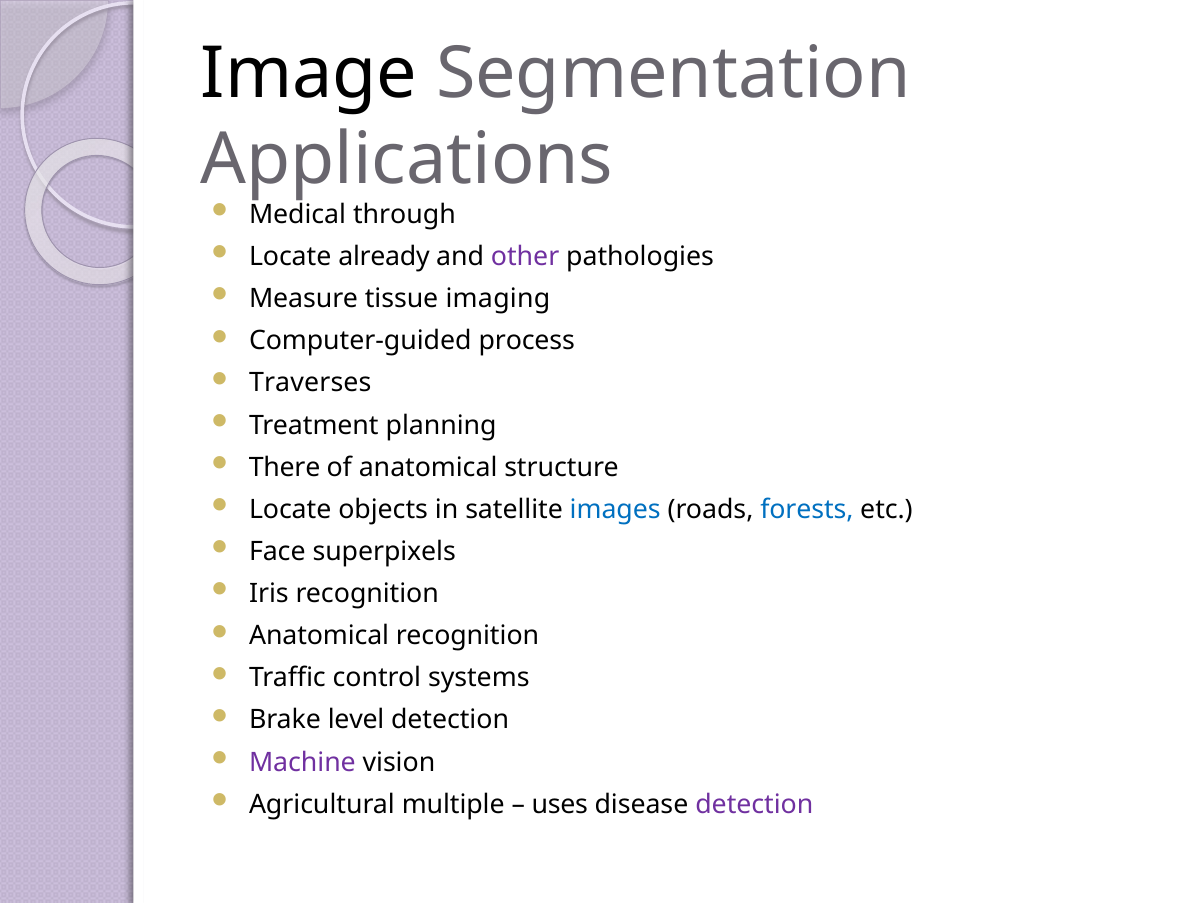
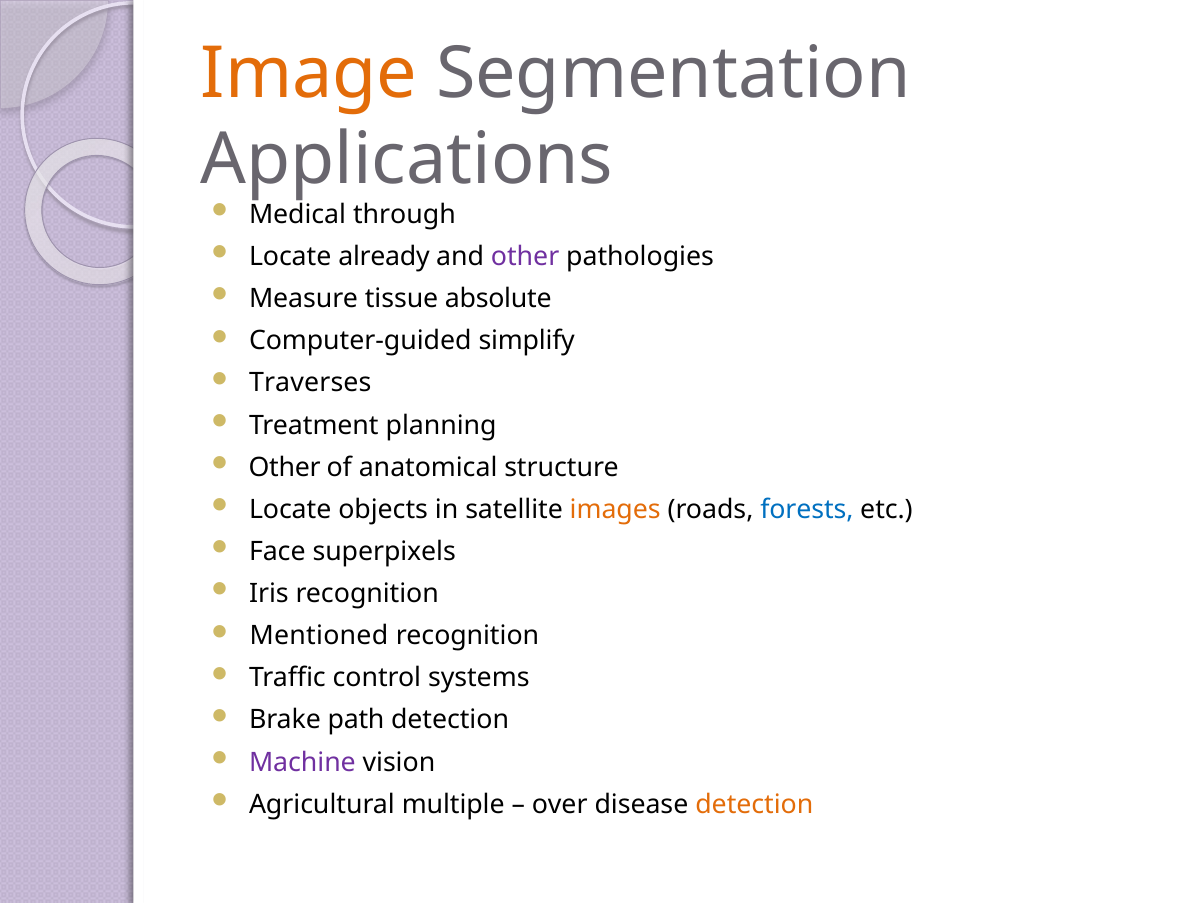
Image colour: black -> orange
imaging: imaging -> absolute
process: process -> simplify
There at (285, 467): There -> Other
images colour: blue -> orange
Anatomical at (319, 636): Anatomical -> Mentioned
level: level -> path
uses: uses -> over
detection at (754, 804) colour: purple -> orange
